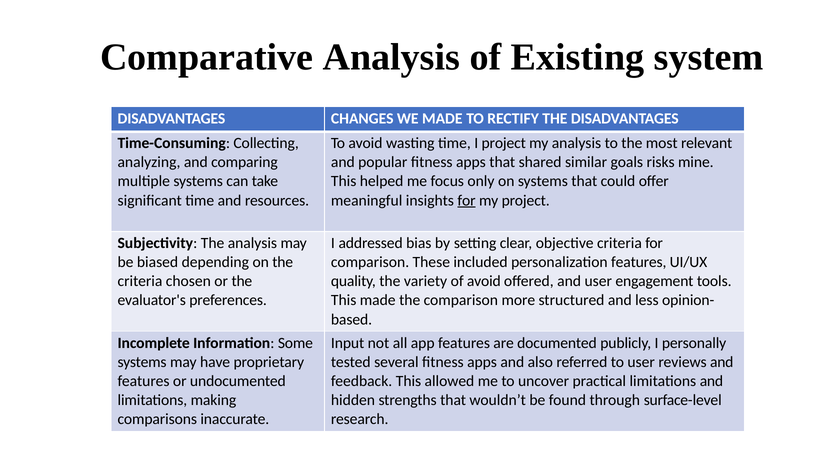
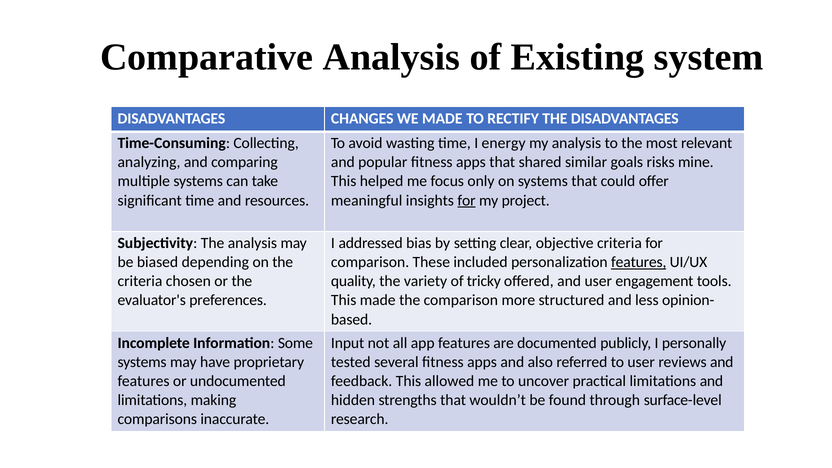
I project: project -> energy
features at (639, 262) underline: none -> present
of avoid: avoid -> tricky
